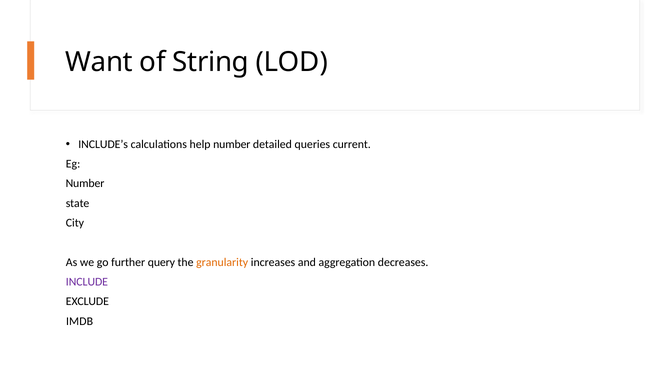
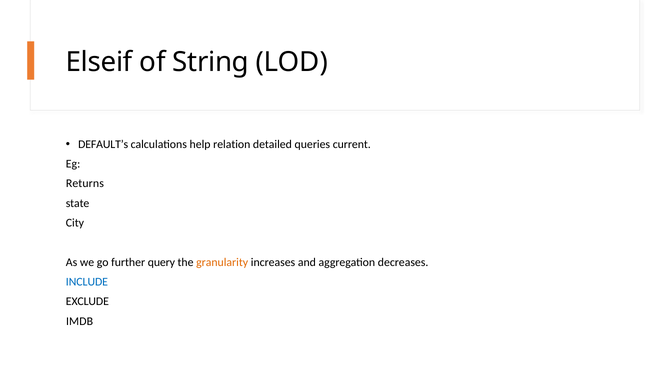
Want: Want -> Elseif
INCLUDE’s: INCLUDE’s -> DEFAULT’s
help number: number -> relation
Number at (85, 184): Number -> Returns
INCLUDE colour: purple -> blue
